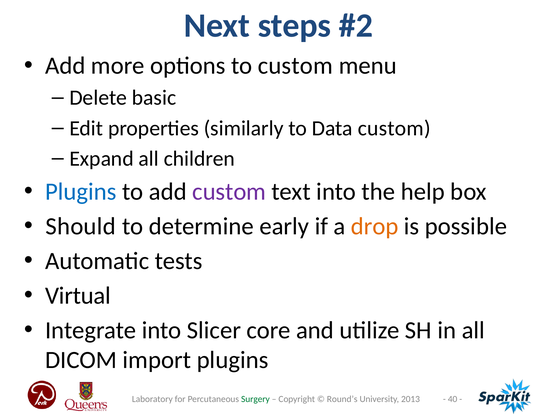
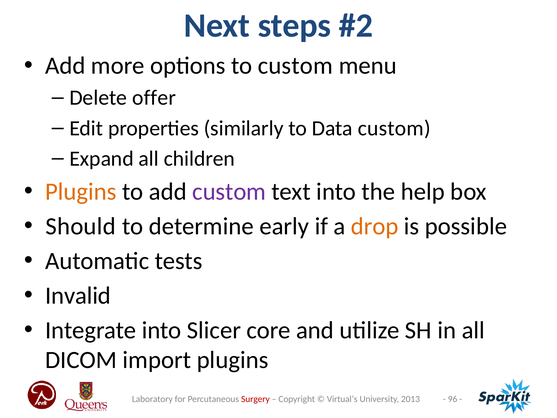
basic: basic -> offer
Plugins at (81, 191) colour: blue -> orange
Virtual: Virtual -> Invalid
40: 40 -> 96
Surgery colour: green -> red
Round’s: Round’s -> Virtual’s
